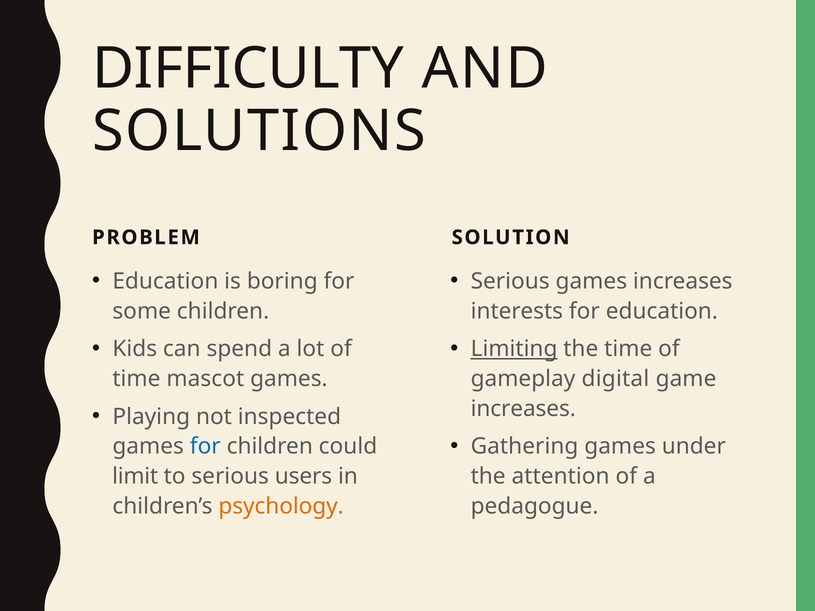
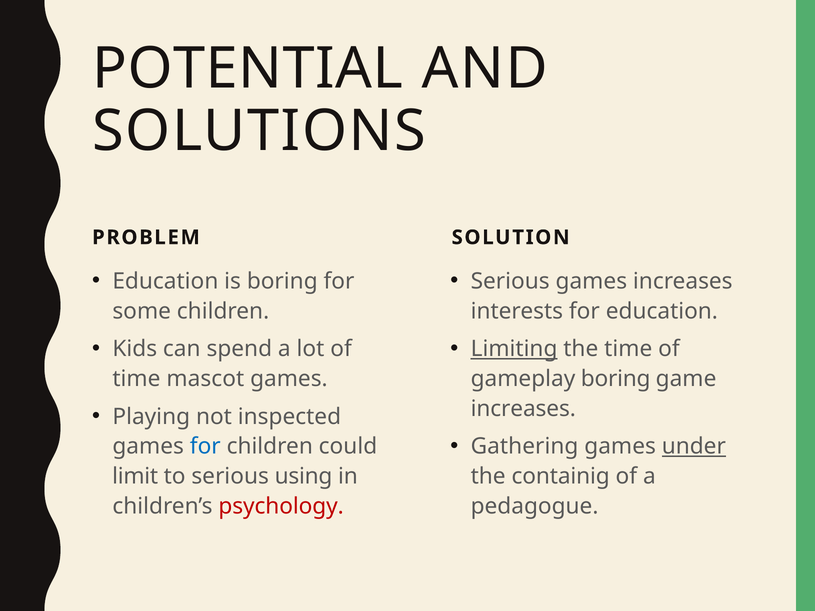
DIFFICULTY: DIFFICULTY -> POTENTIAL
gameplay digital: digital -> boring
under underline: none -> present
users: users -> using
attention: attention -> containig
psychology colour: orange -> red
